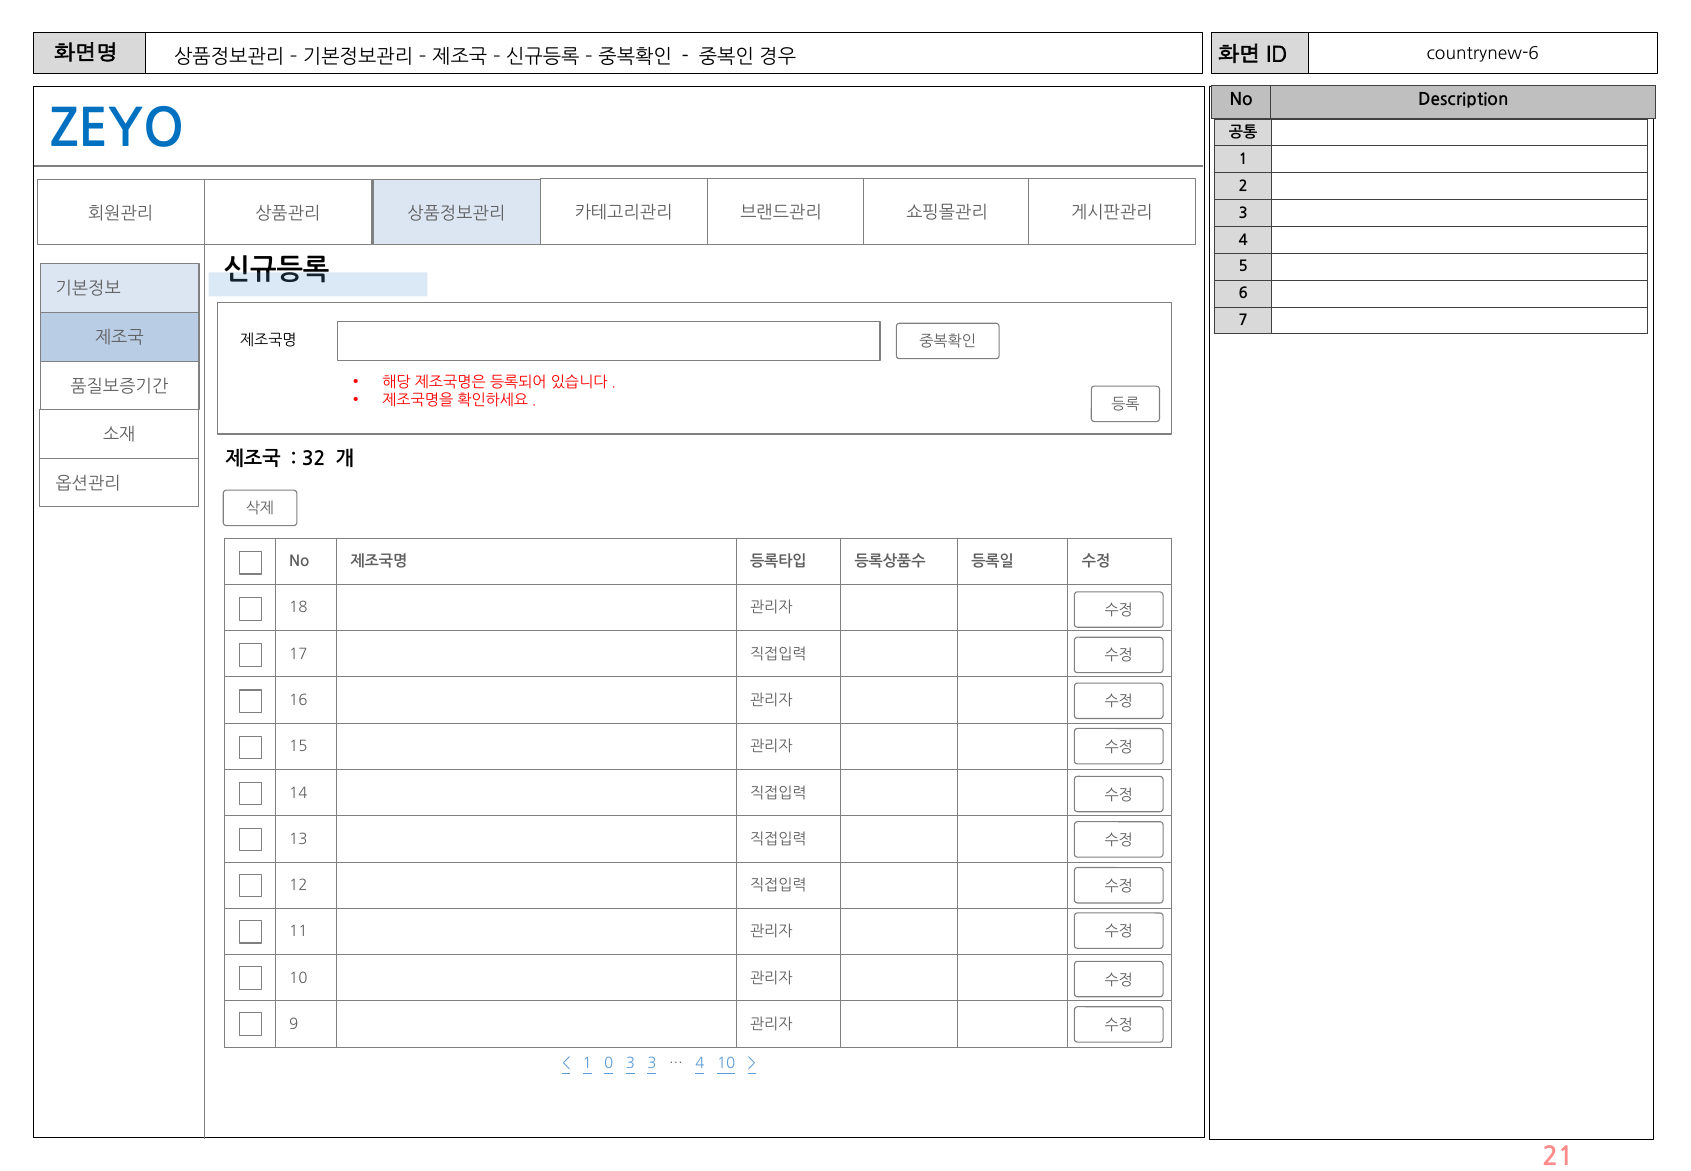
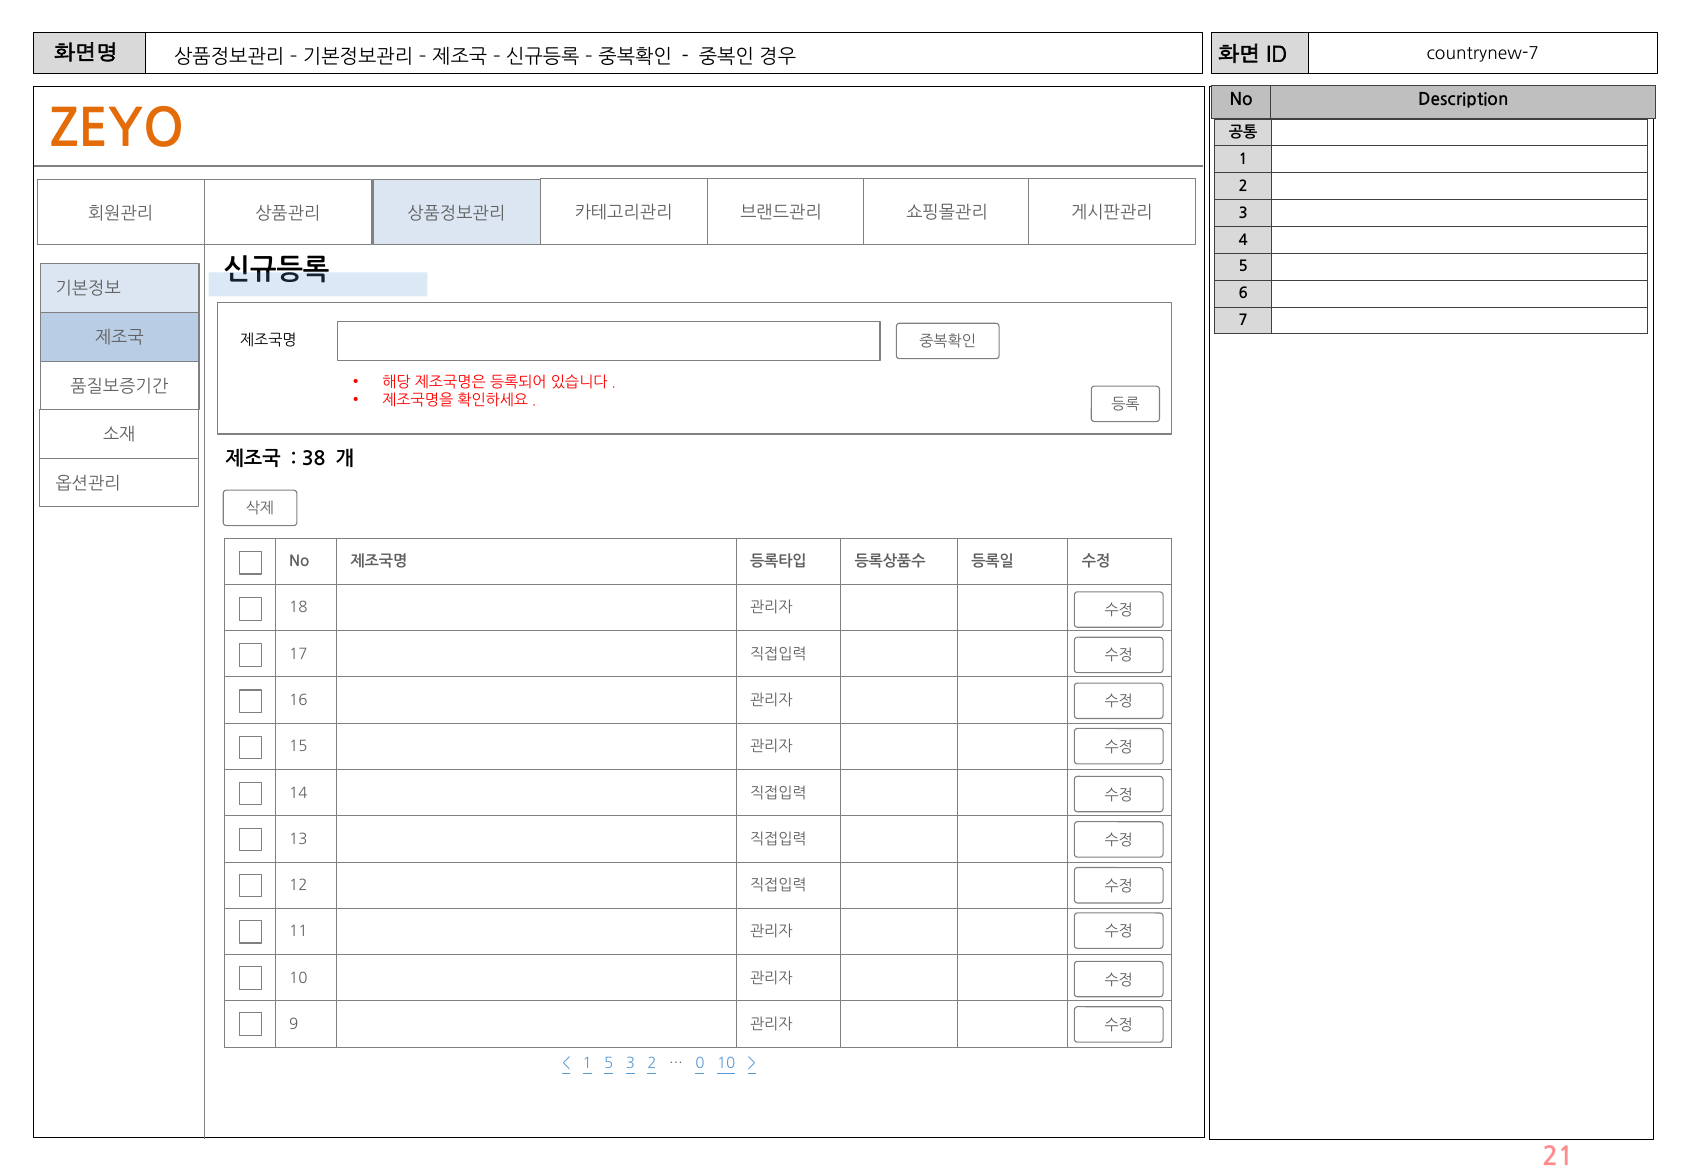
countrynew-6: countrynew-6 -> countrynew-7
ZEYO colour: blue -> orange
32: 32 -> 38
1 0: 0 -> 5
3 3: 3 -> 2
4 at (700, 1063): 4 -> 0
